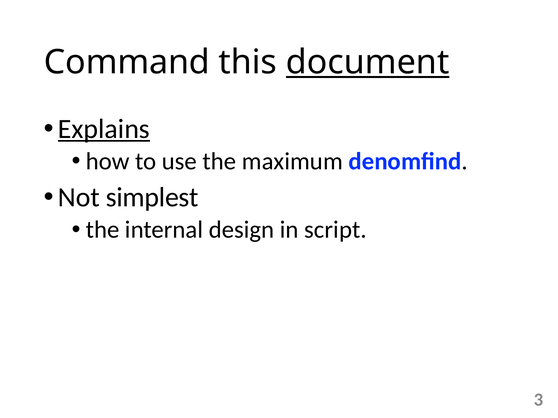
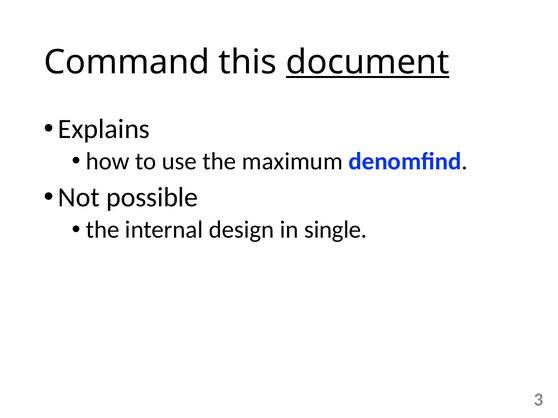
Explains underline: present -> none
simplest: simplest -> possible
script: script -> single
